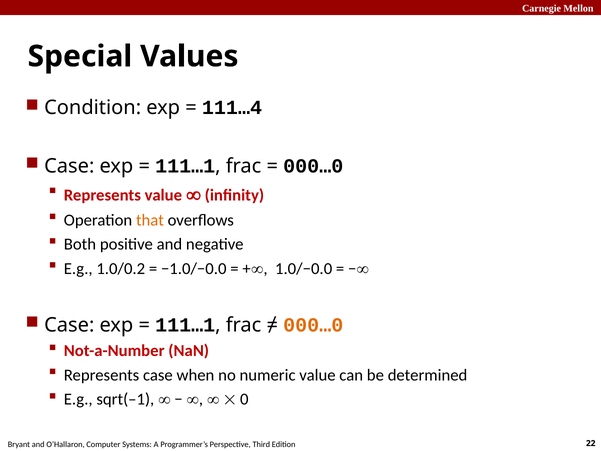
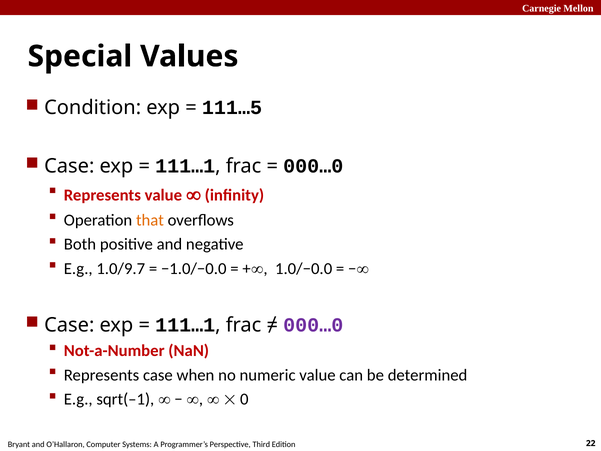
111…4: 111…4 -> 111…5
1.0/0.2: 1.0/0.2 -> 1.0/9.7
000…0 at (313, 325) colour: orange -> purple
